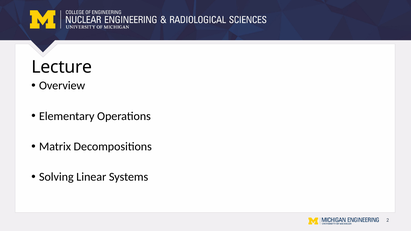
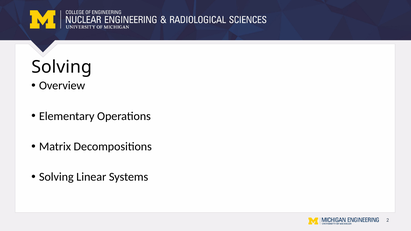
Lecture at (62, 67): Lecture -> Solving
